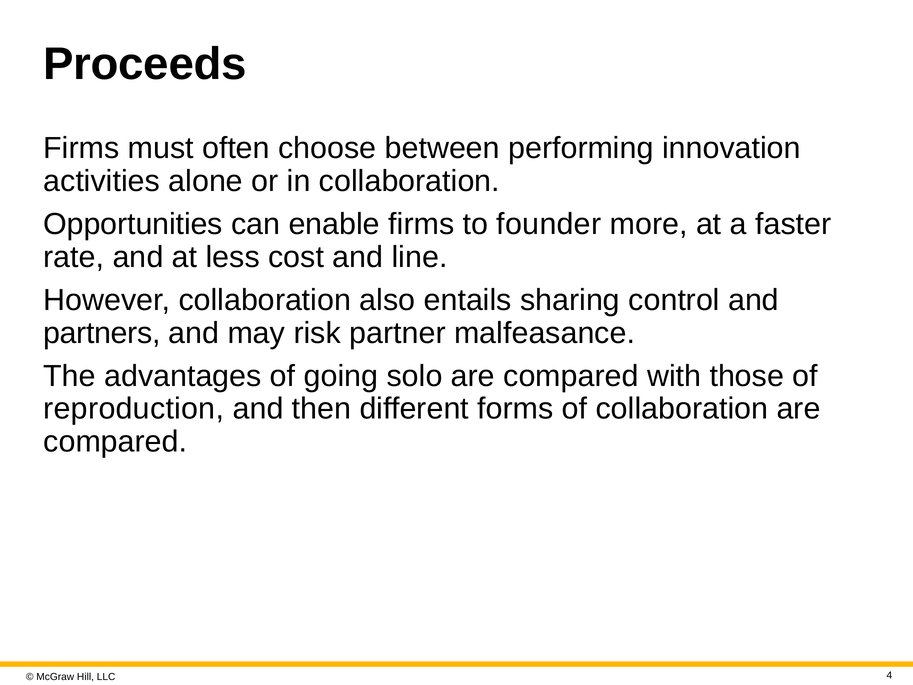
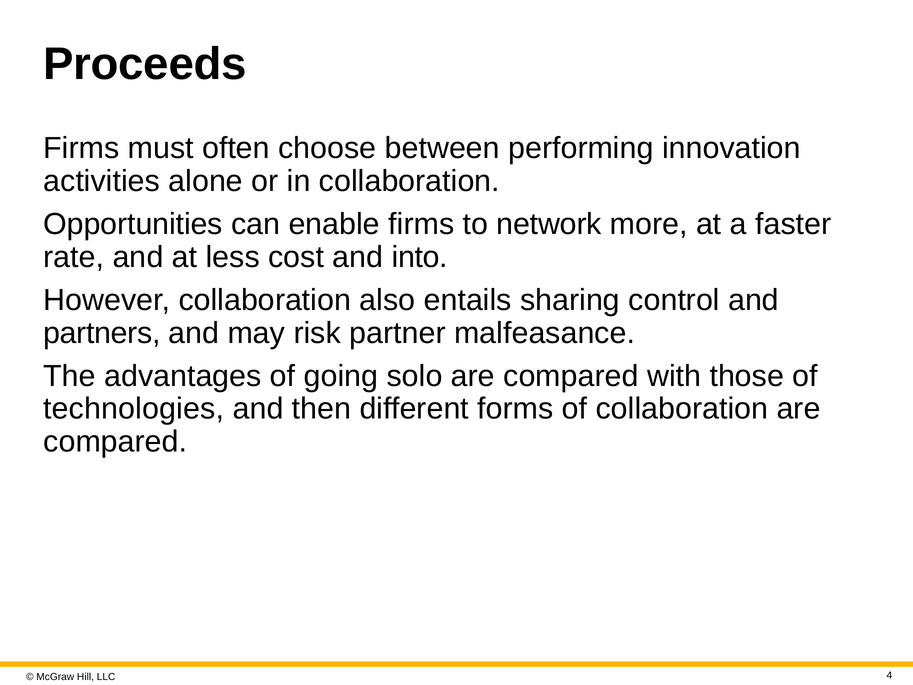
founder: founder -> network
line: line -> into
reproduction: reproduction -> technologies
